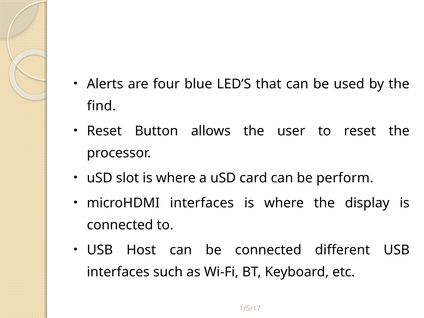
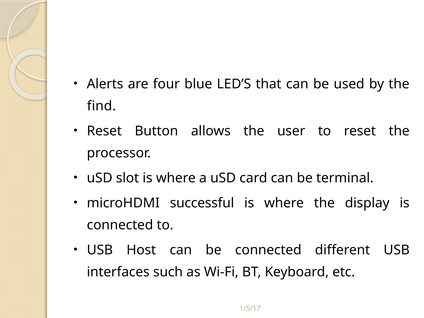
perform: perform -> terminal
microHDMI interfaces: interfaces -> successful
